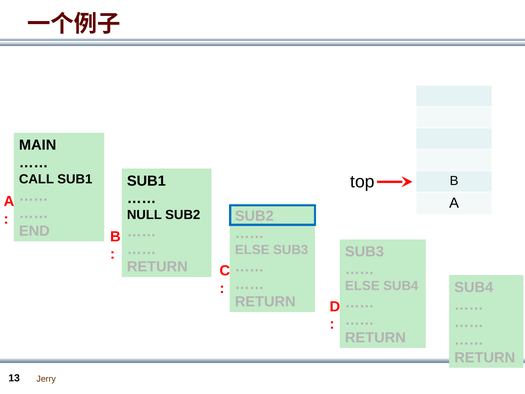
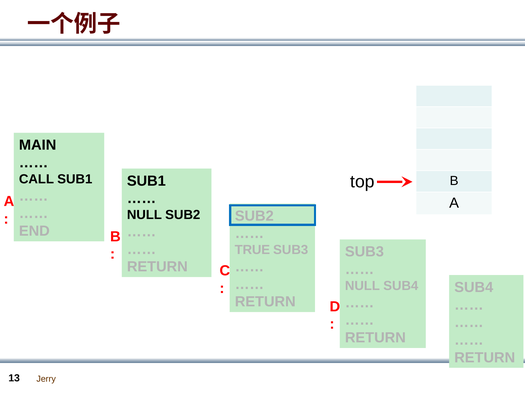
ELSE at (252, 250): ELSE -> TRUE
ELSE at (362, 286): ELSE -> NULL
